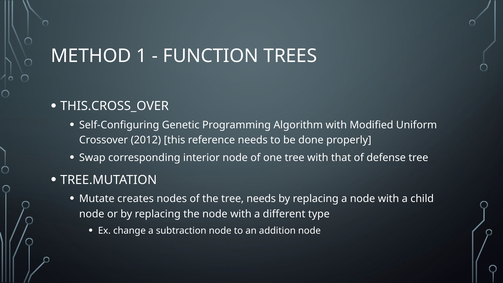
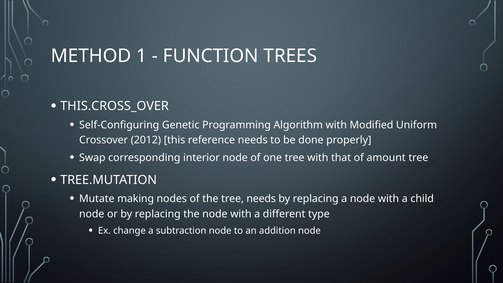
defense: defense -> amount
creates: creates -> making
